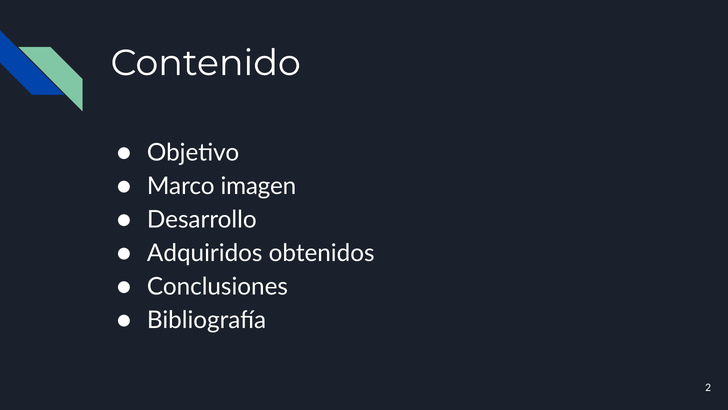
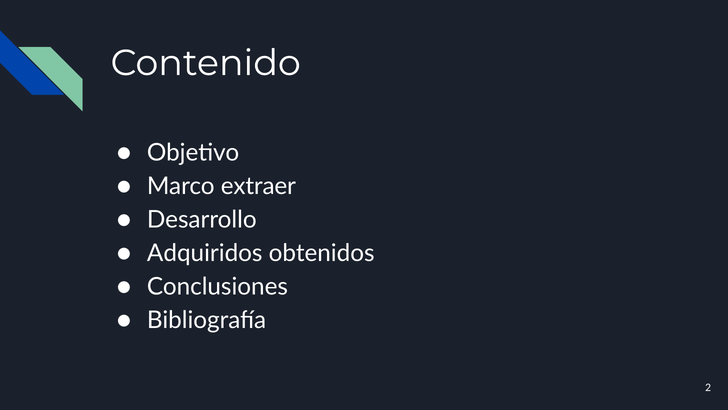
imagen: imagen -> extraer
